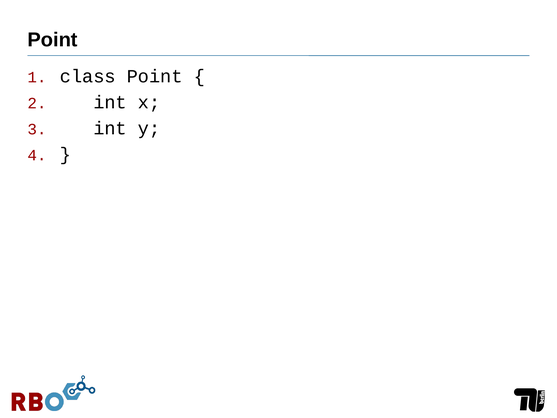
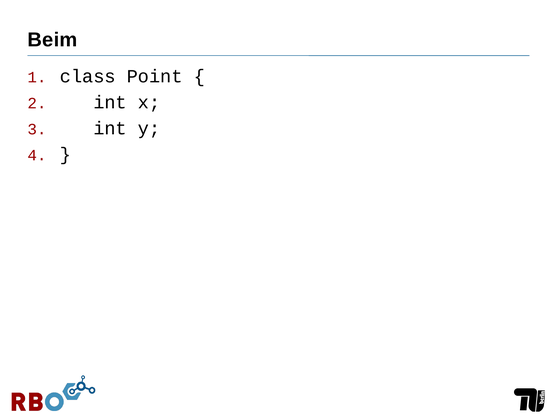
Point at (53, 40): Point -> Beim
